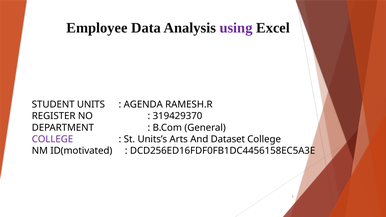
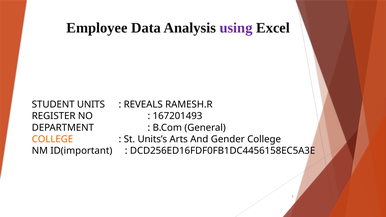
AGENDA: AGENDA -> REVEALS
319429370: 319429370 -> 167201493
COLLEGE at (52, 139) colour: purple -> orange
Dataset: Dataset -> Gender
ID(motivated: ID(motivated -> ID(important
